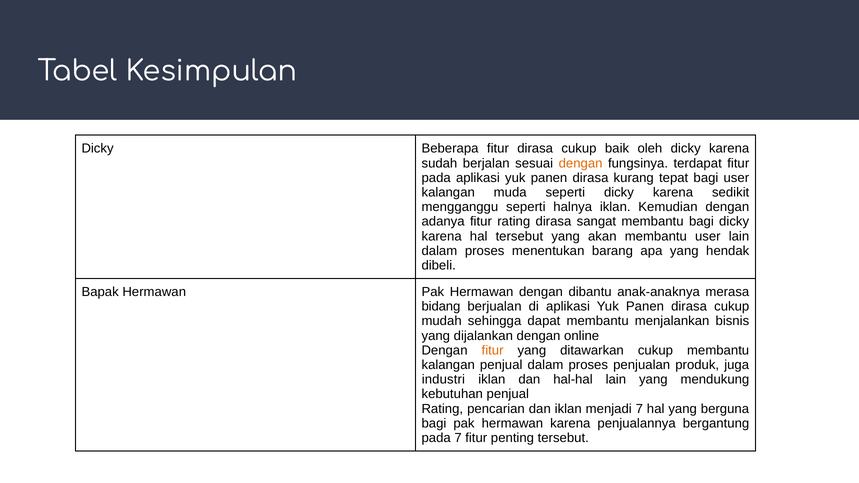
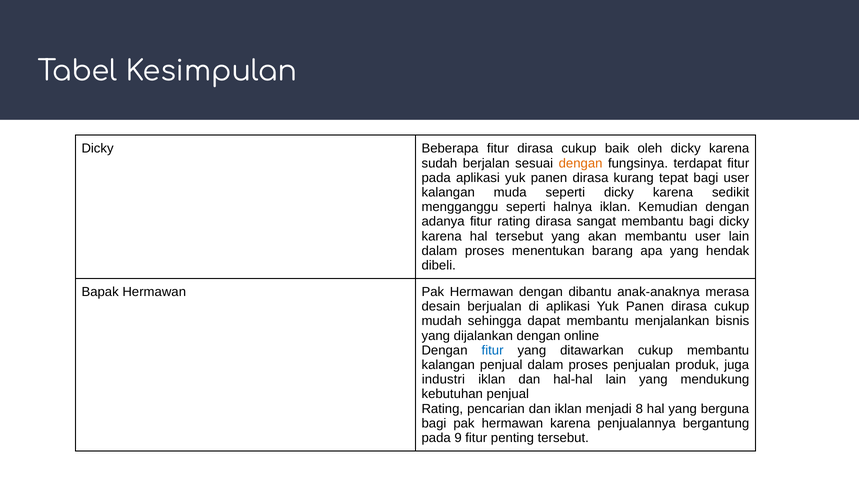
bidang: bidang -> desain
fitur at (493, 350) colour: orange -> blue
menjadi 7: 7 -> 8
pada 7: 7 -> 9
